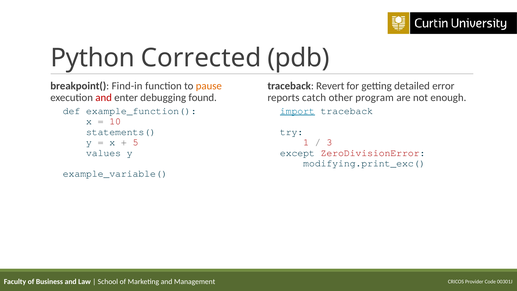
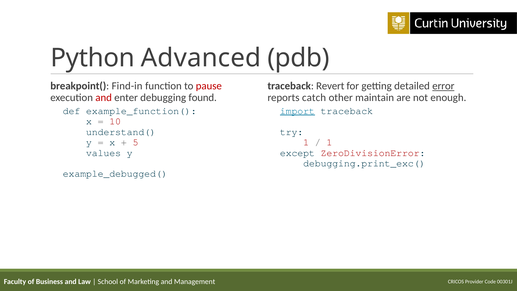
Corrected: Corrected -> Advanced
pause colour: orange -> red
error underline: none -> present
program: program -> maintain
statements(: statements( -> understand(
3 at (329, 142): 3 -> 1
modifying.print_exc(: modifying.print_exc( -> debugging.print_exc(
example_variable(: example_variable( -> example_debugged(
